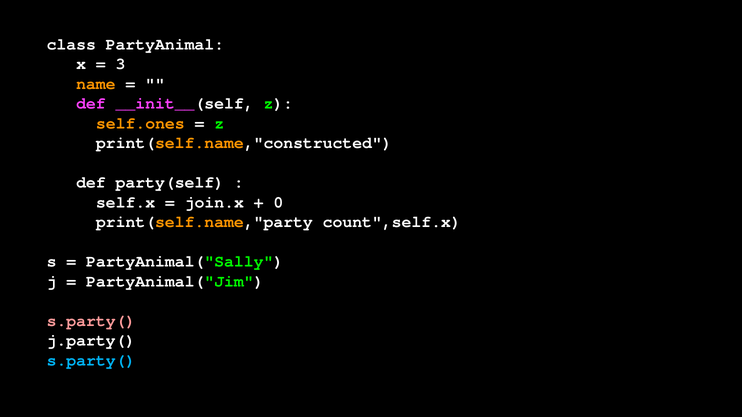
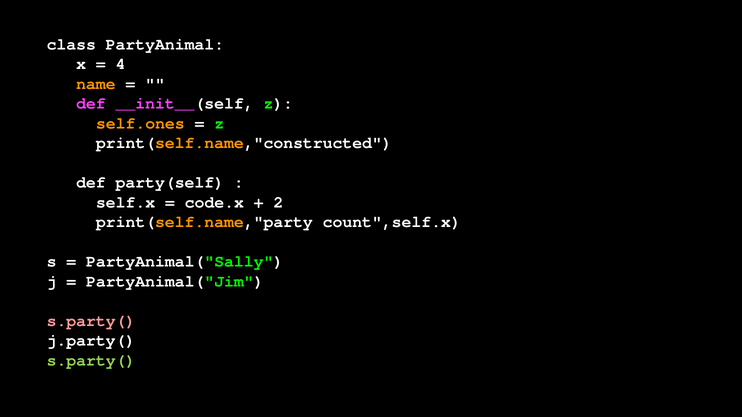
3: 3 -> 4
join.x: join.x -> code.x
0: 0 -> 2
s.party( at (91, 361) colour: light blue -> light green
